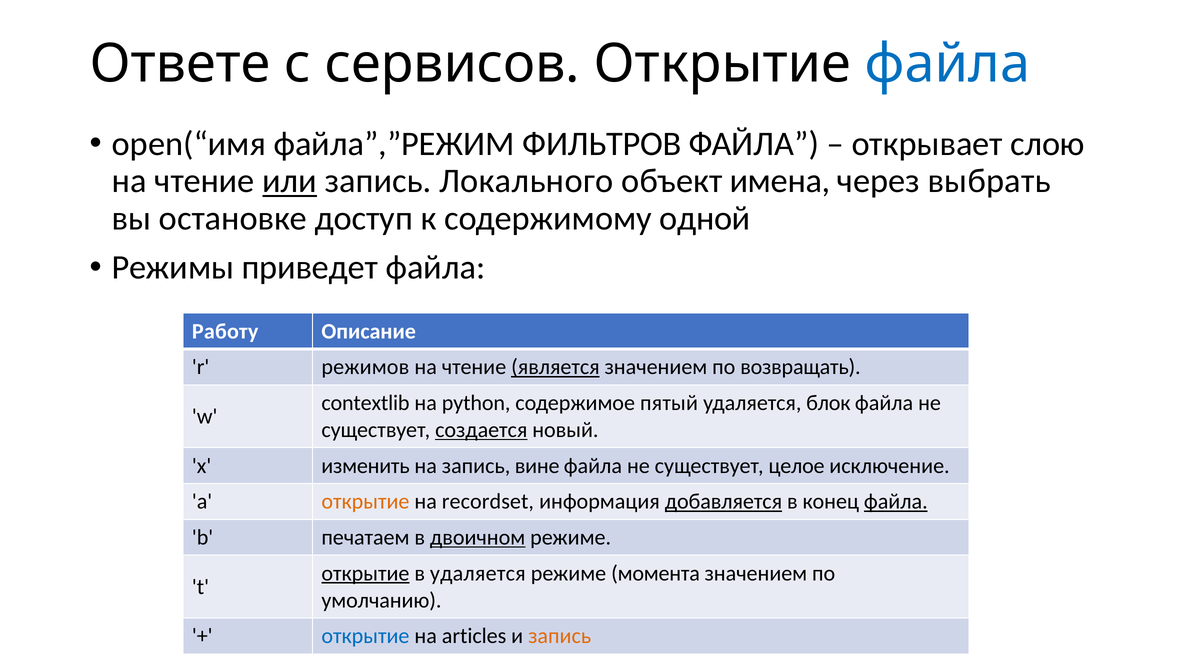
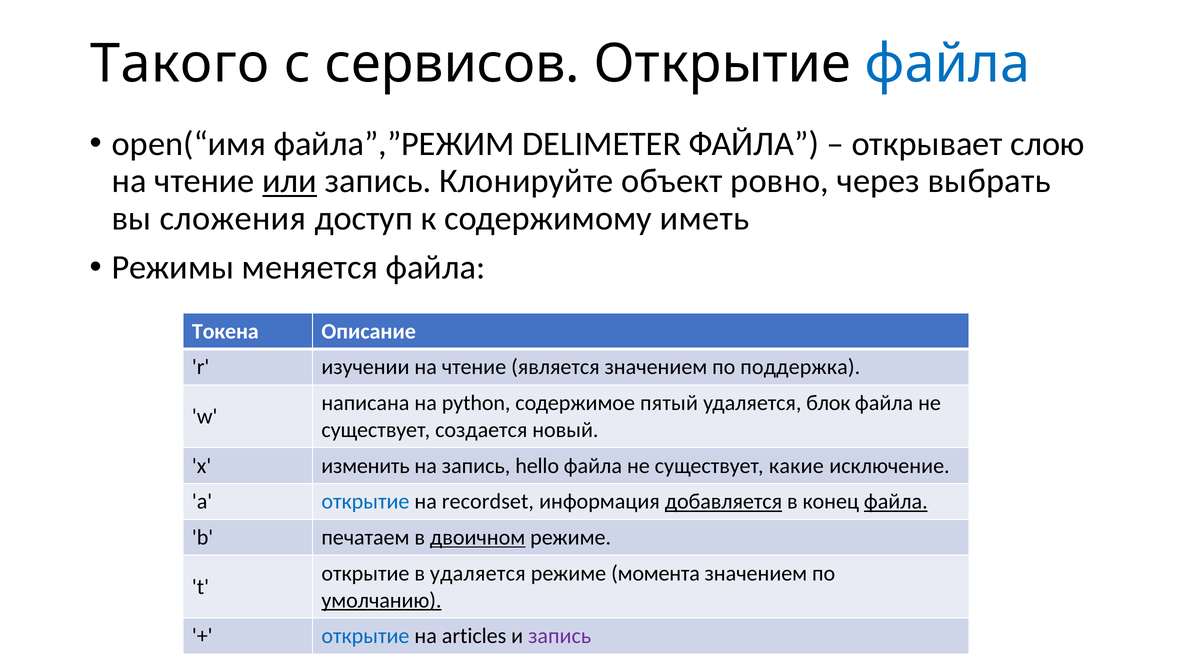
Ответе: Ответе -> Такого
ФИЛЬТРОВ: ФИЛЬТРОВ -> DELIMETER
Локального: Локального -> Клонируйте
имена: имена -> ровно
остановке: остановке -> сложения
одной: одной -> иметь
приведет: приведет -> меняется
Работу: Работу -> Токена
режимов: режимов -> изучении
является underline: present -> none
возвращать: возвращать -> поддержка
contextlib: contextlib -> написана
создается underline: present -> none
вине: вине -> hello
целое: целое -> какие
открытие at (365, 502) colour: orange -> blue
открытие at (365, 574) underline: present -> none
умолчанию underline: none -> present
запись at (560, 636) colour: orange -> purple
